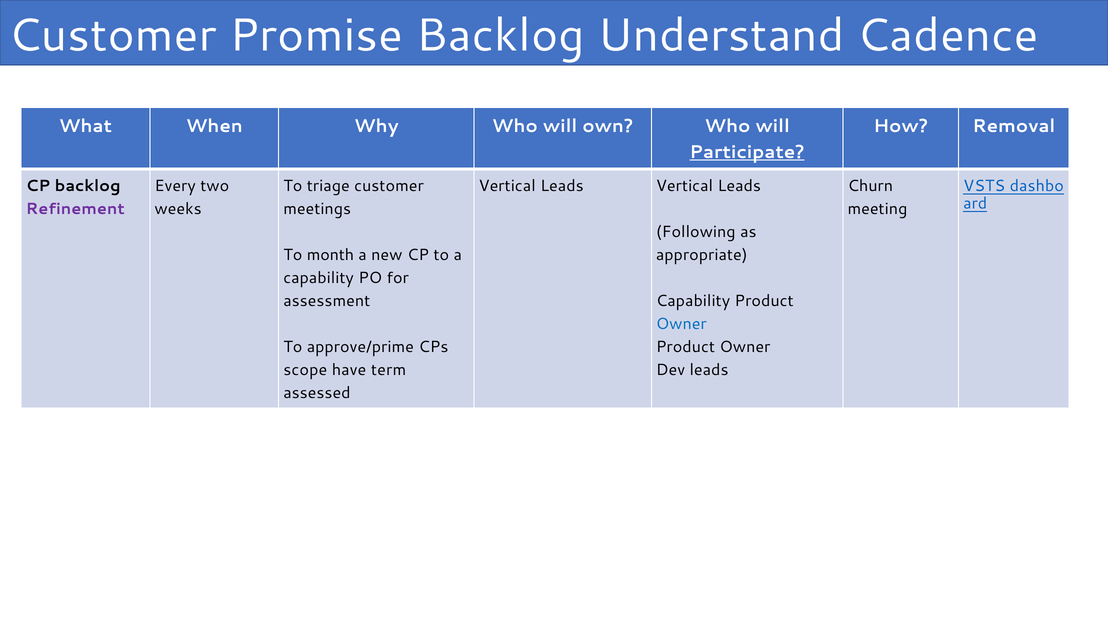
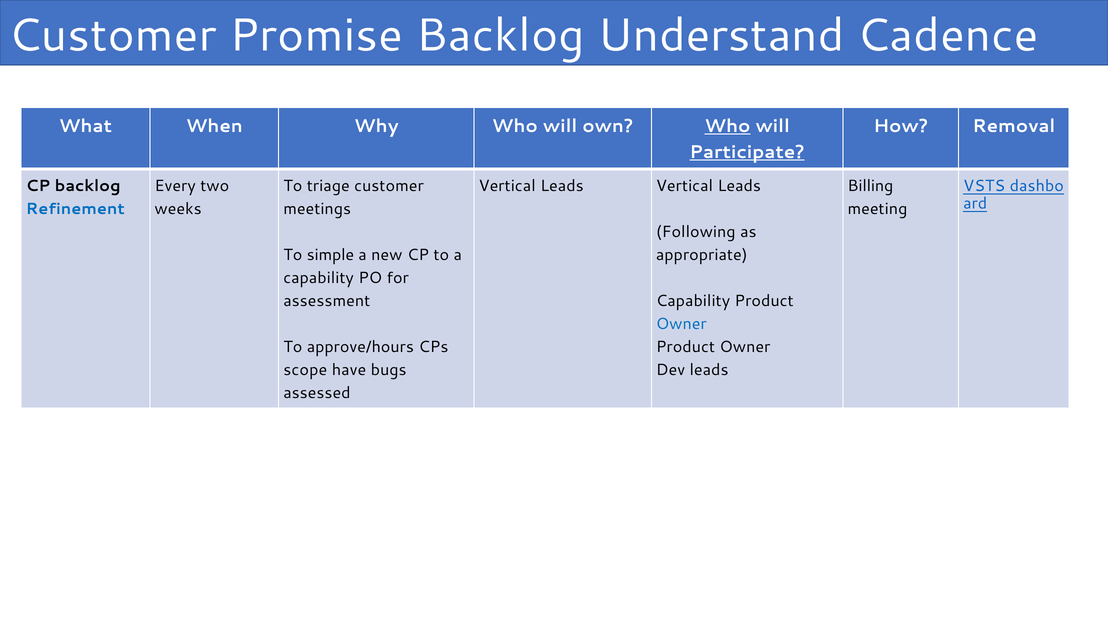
Who at (727, 126) underline: none -> present
Churn: Churn -> Billing
Refinement colour: purple -> blue
month: month -> simple
approve/prime: approve/prime -> approve/hours
term: term -> bugs
